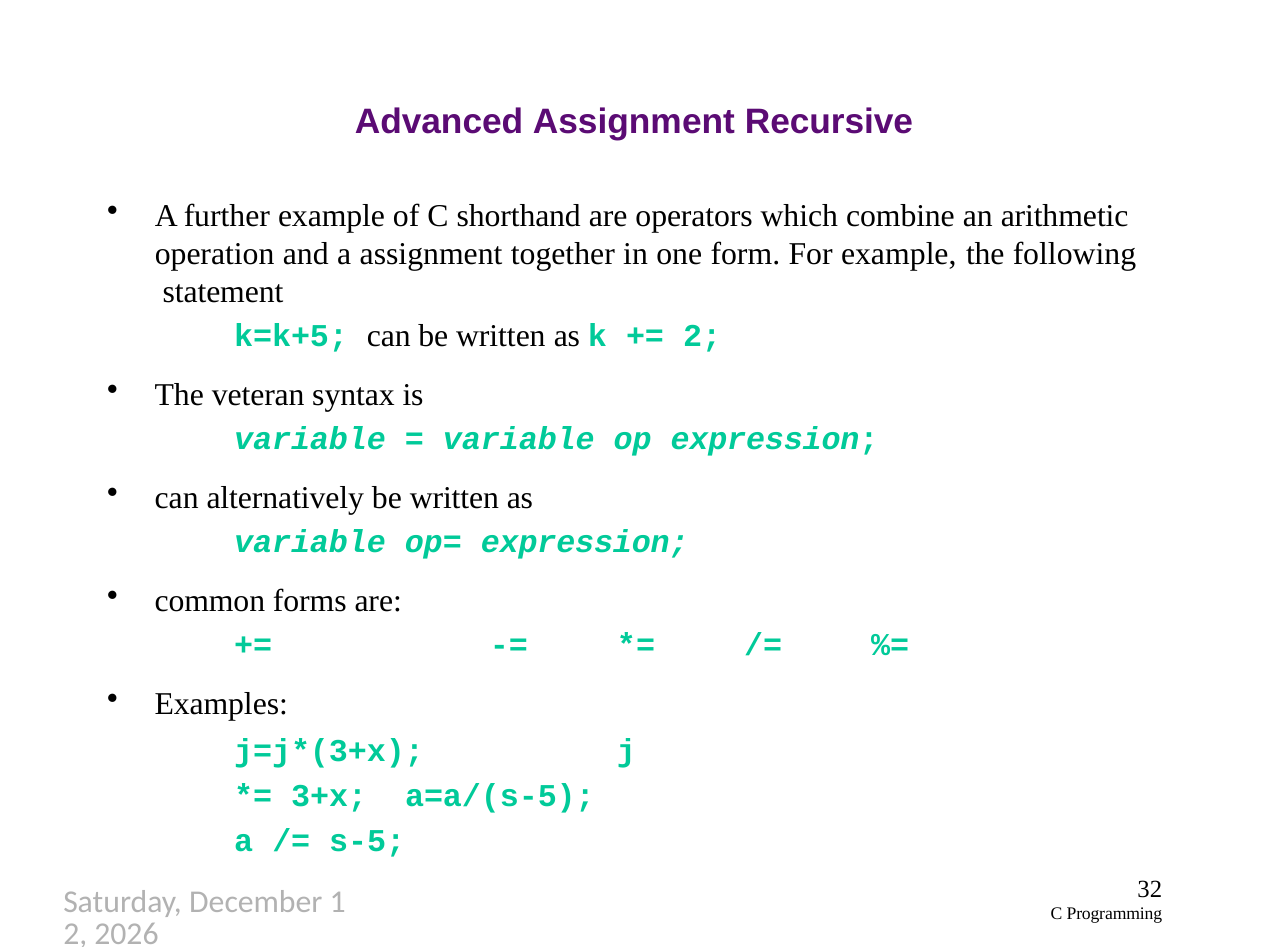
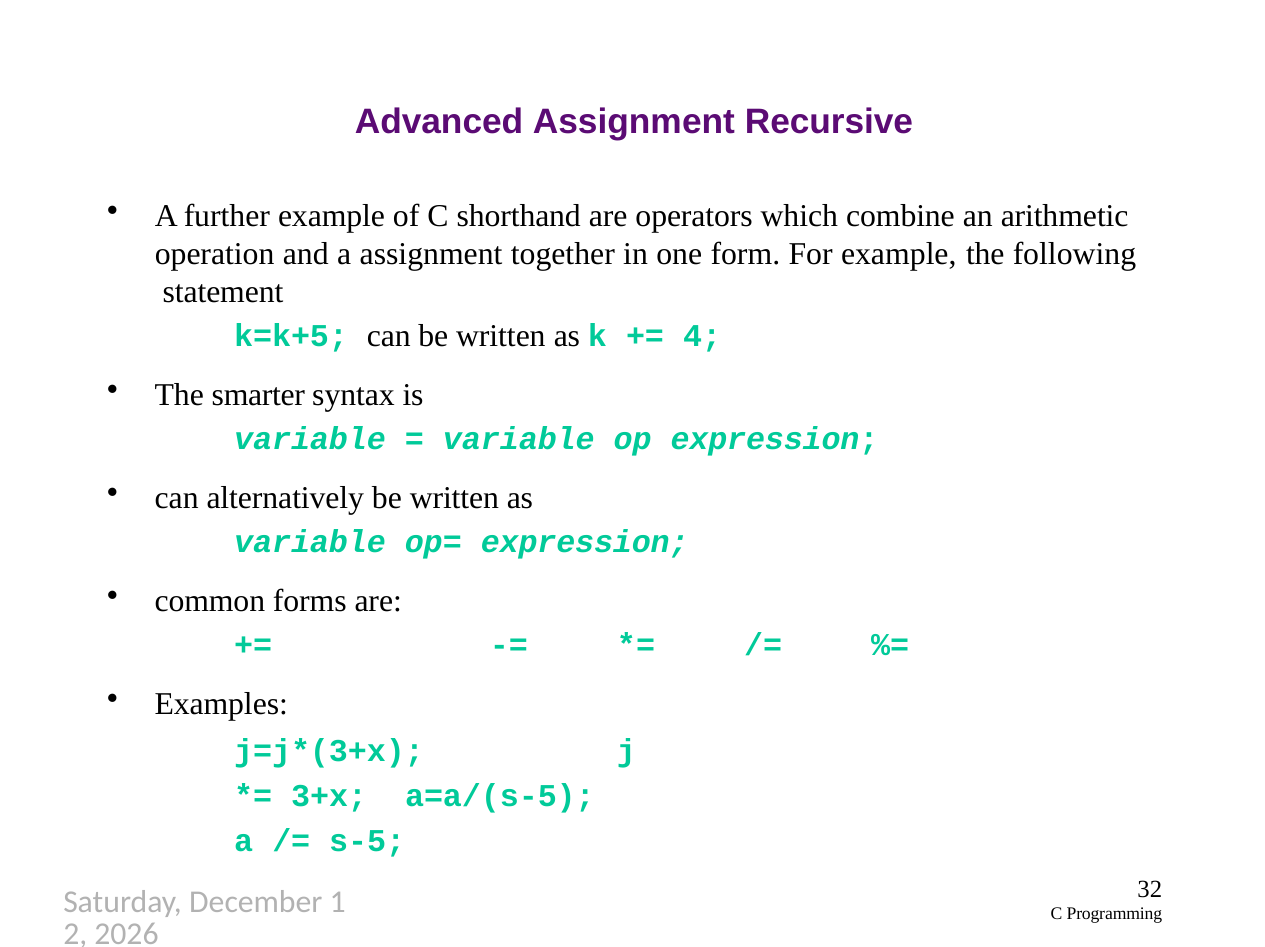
2 at (702, 336): 2 -> 4
veteran: veteran -> smarter
